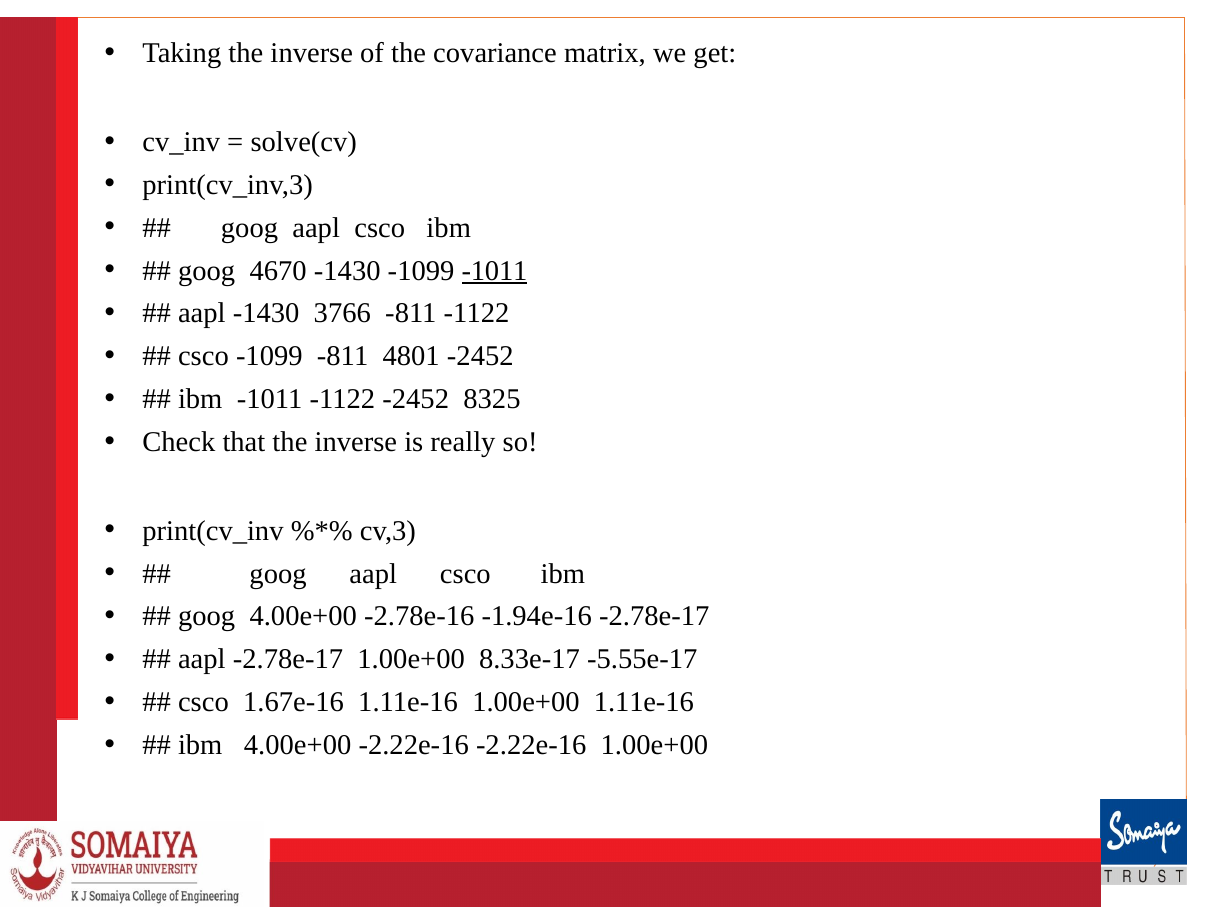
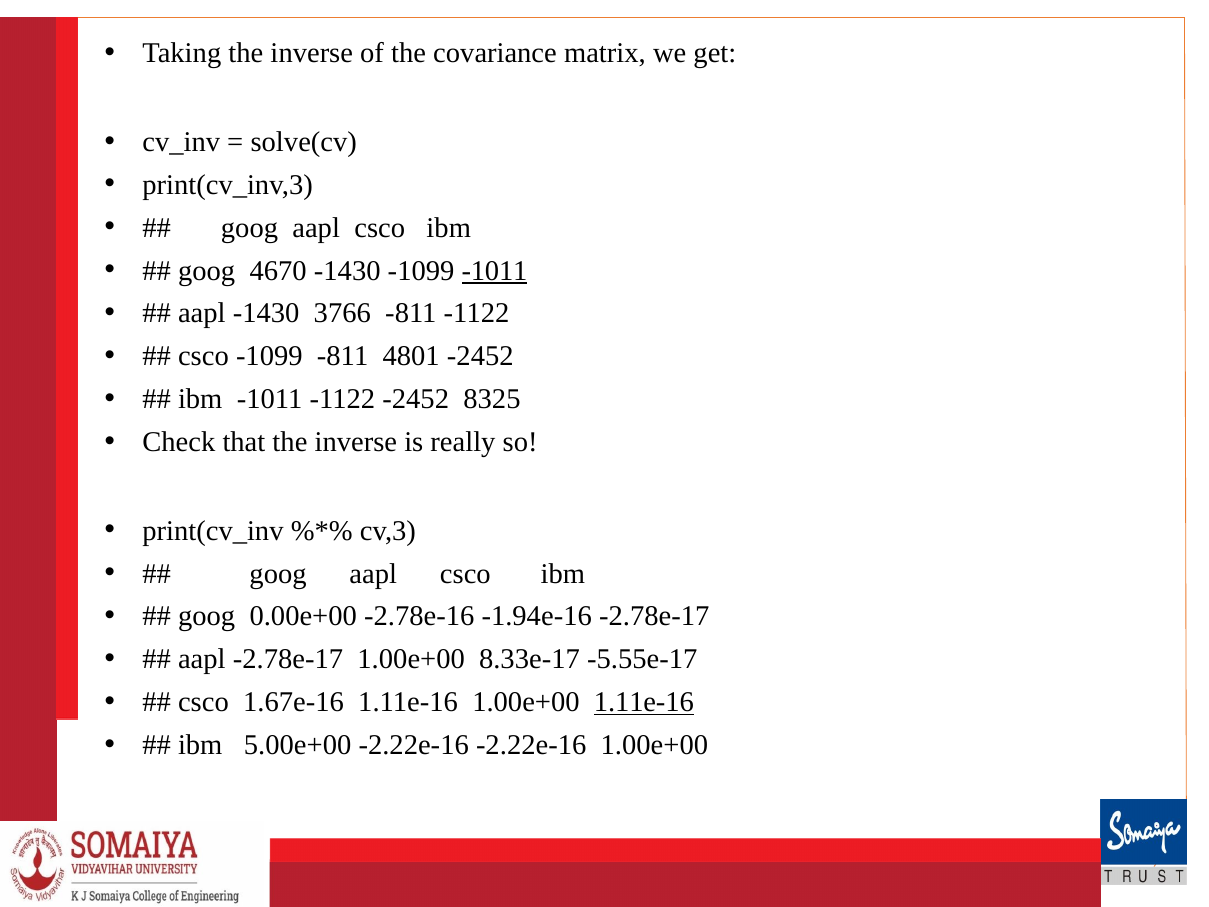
goog 4.00e+00: 4.00e+00 -> 0.00e+00
1.11e-16 at (644, 702) underline: none -> present
ibm 4.00e+00: 4.00e+00 -> 5.00e+00
